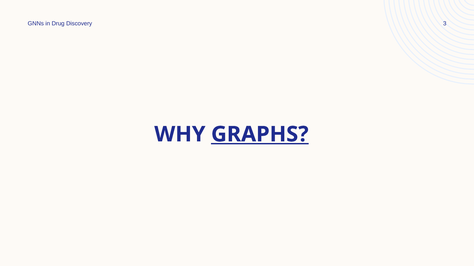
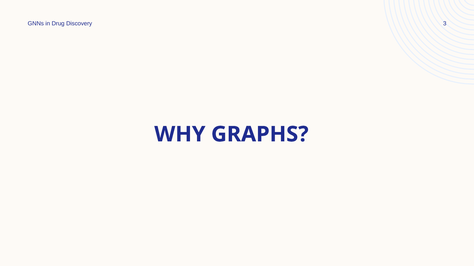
GRAPHS underline: present -> none
